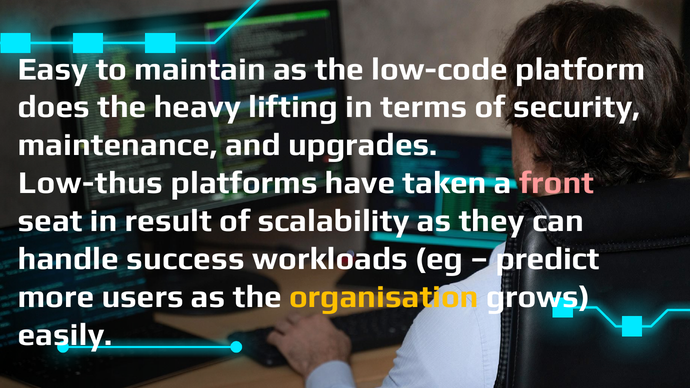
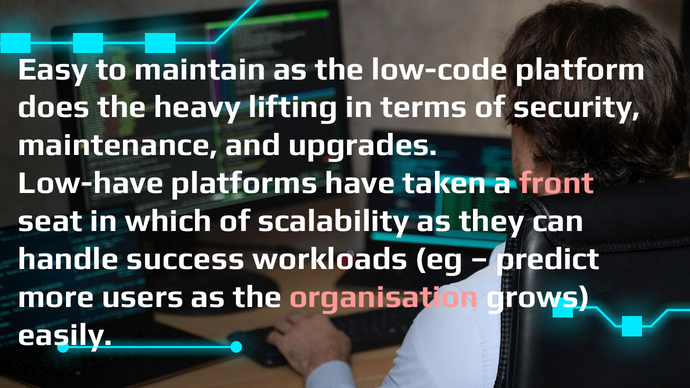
Low-thus: Low-thus -> Low-have
result: result -> which
organisation colour: yellow -> pink
